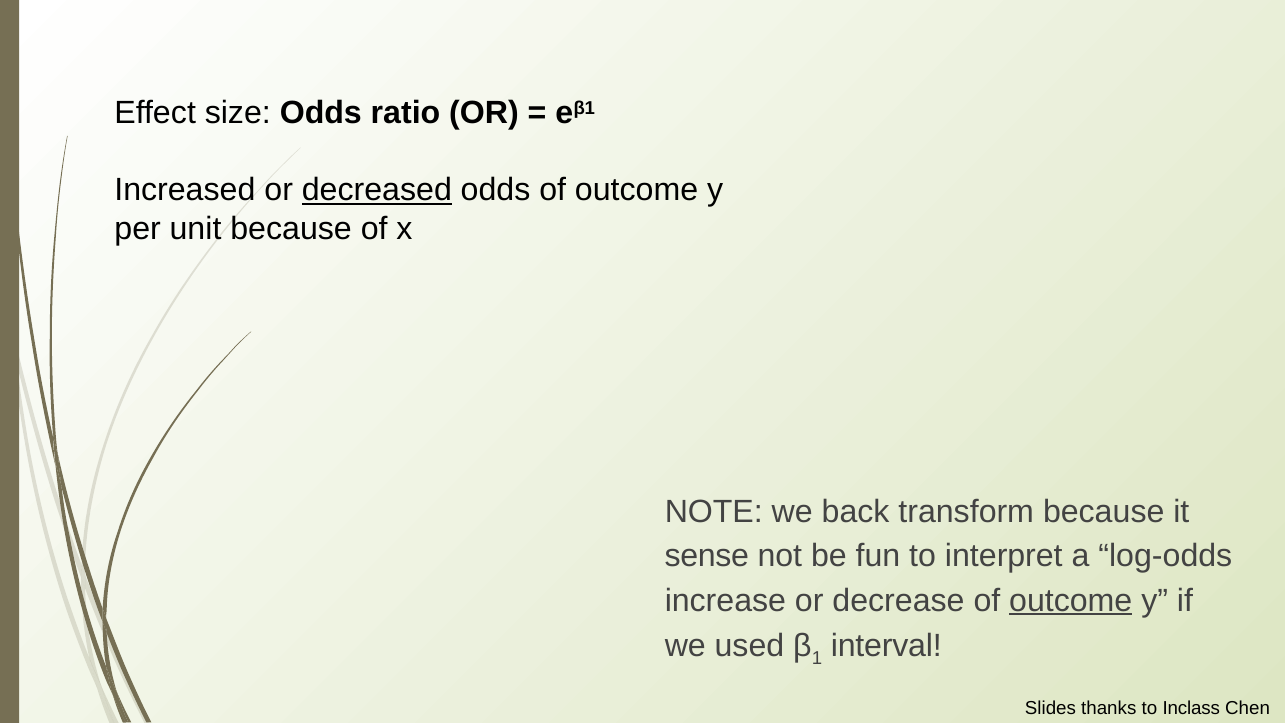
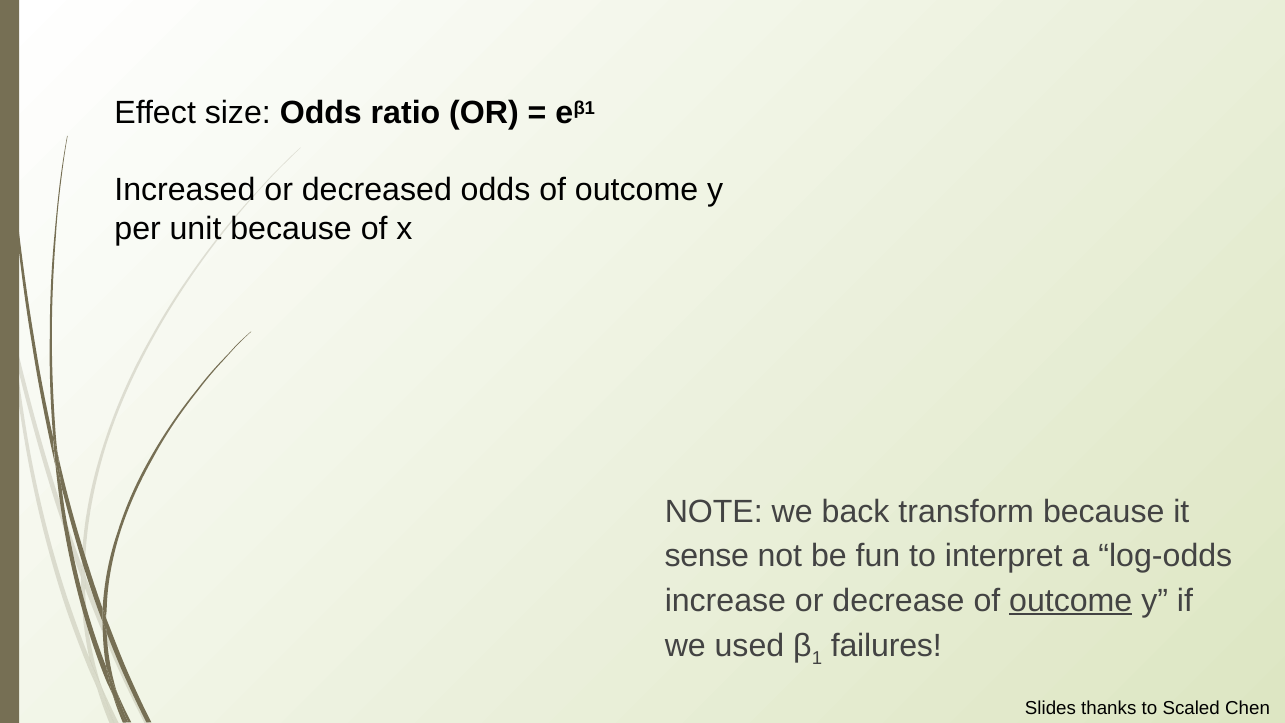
decreased underline: present -> none
interval: interval -> failures
Inclass: Inclass -> Scaled
